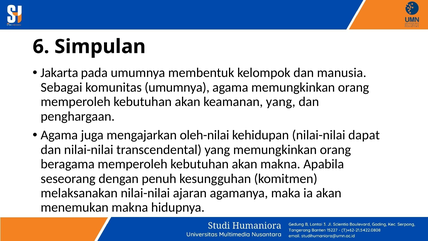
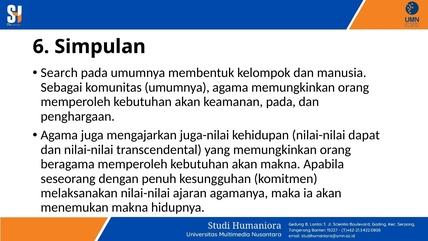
Jakarta: Jakarta -> Search
keamanan yang: yang -> pada
oleh-nilai: oleh-nilai -> juga-nilai
